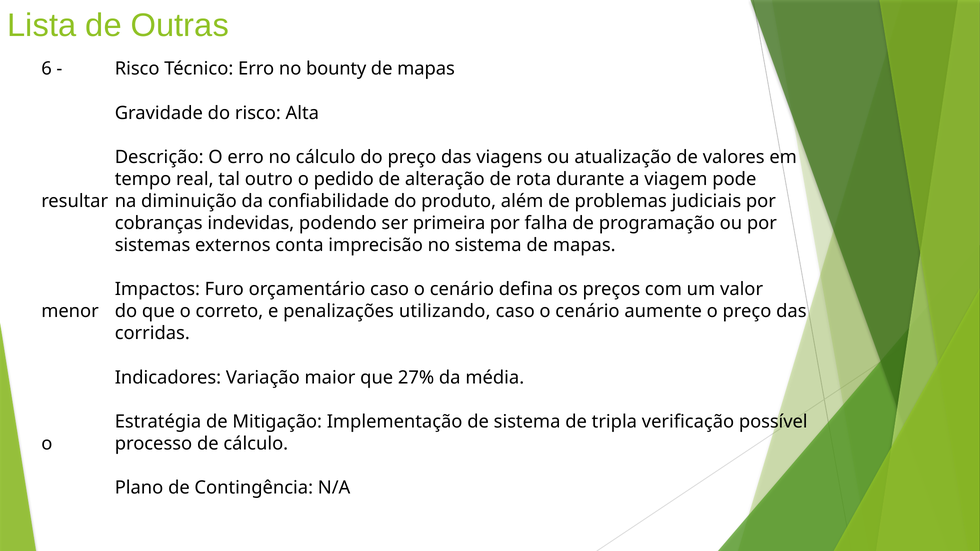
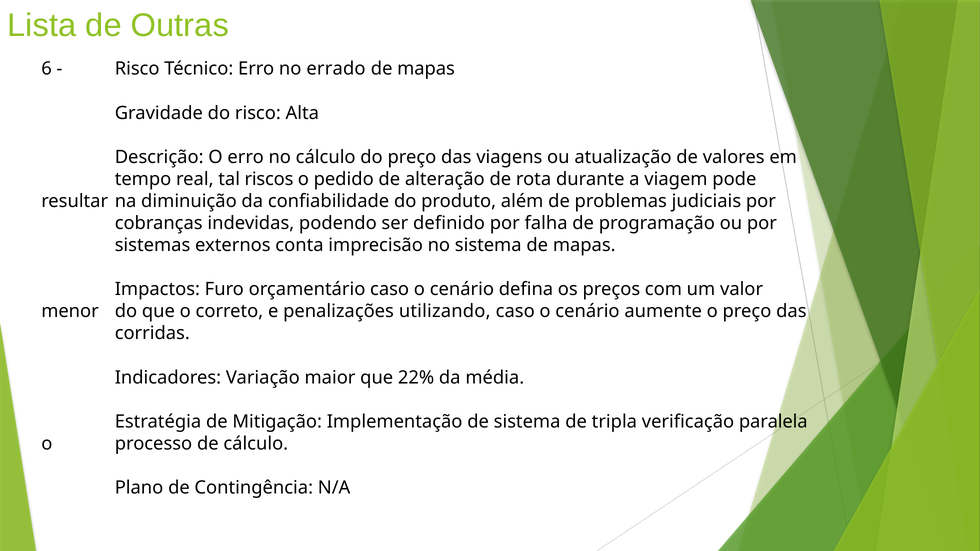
bounty: bounty -> errado
outro: outro -> riscos
primeira: primeira -> definido
27%: 27% -> 22%
possível: possível -> paralela
